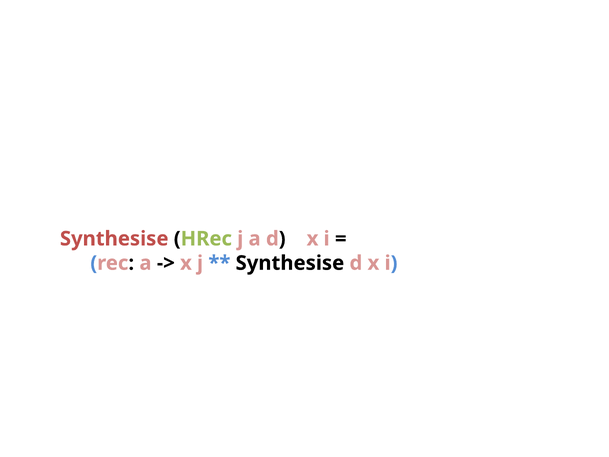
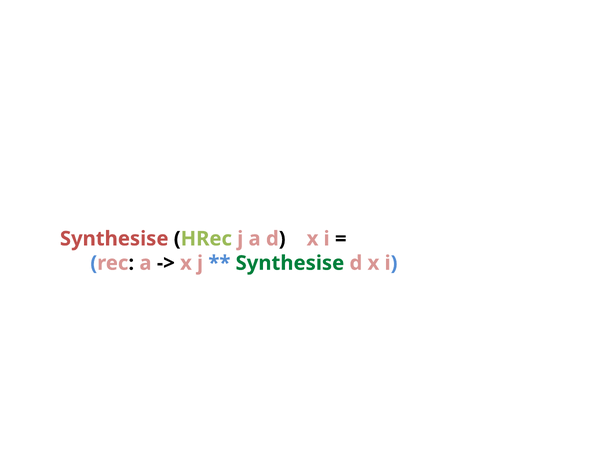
Synthesise at (290, 263) colour: black -> green
